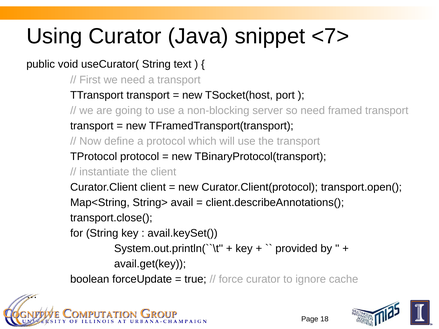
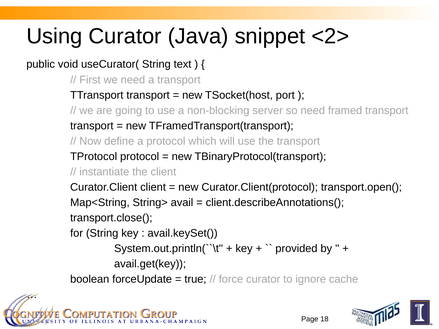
<7>: <7> -> <2>
